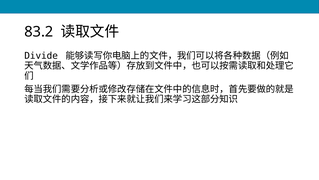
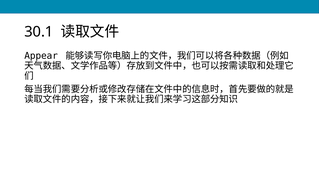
83.2: 83.2 -> 30.1
Divide: Divide -> Appear
